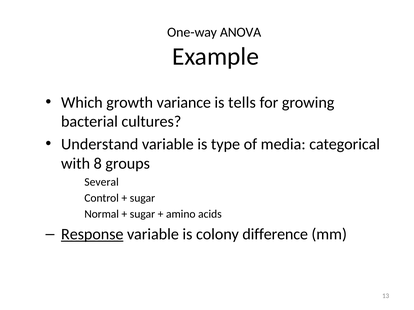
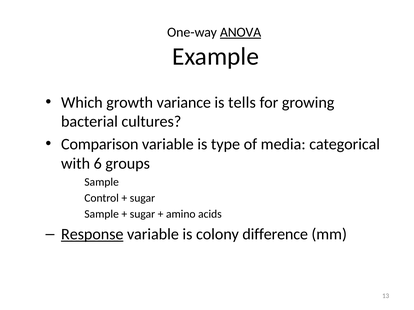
ANOVA underline: none -> present
Understand: Understand -> Comparison
8: 8 -> 6
Several at (102, 182): Several -> Sample
Normal at (102, 215): Normal -> Sample
